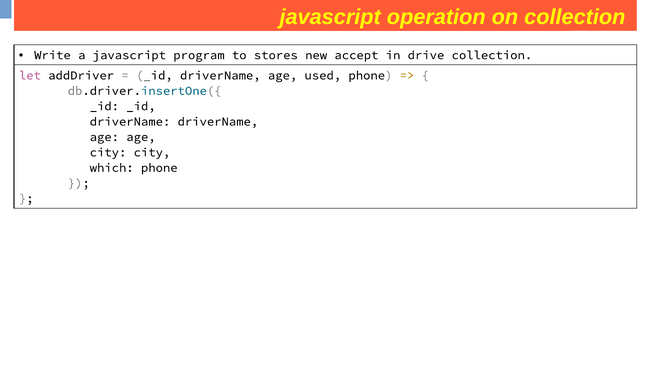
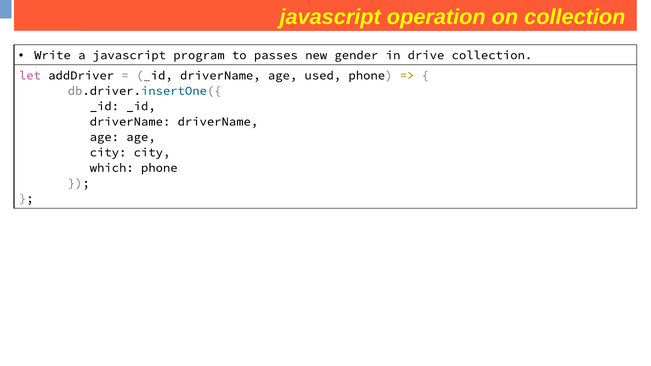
stores: stores -> passes
accept: accept -> gender
